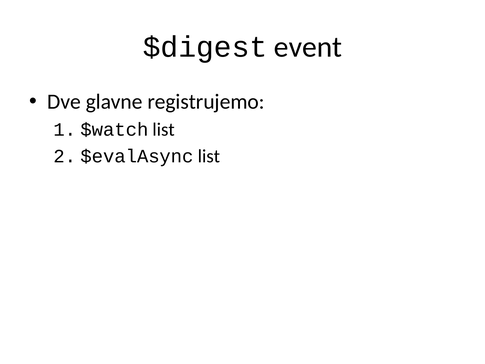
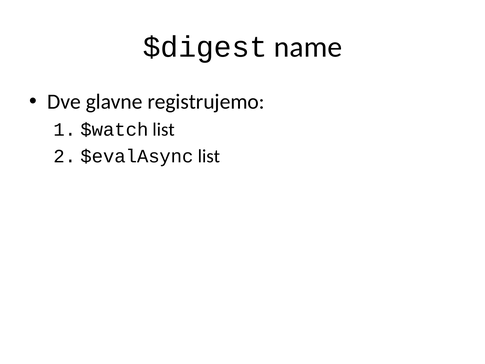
event: event -> name
